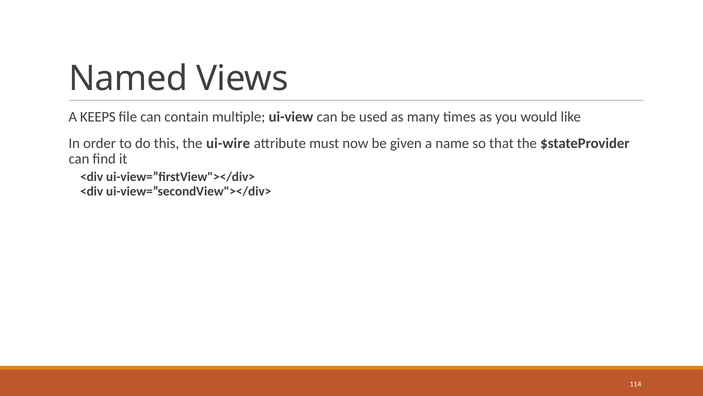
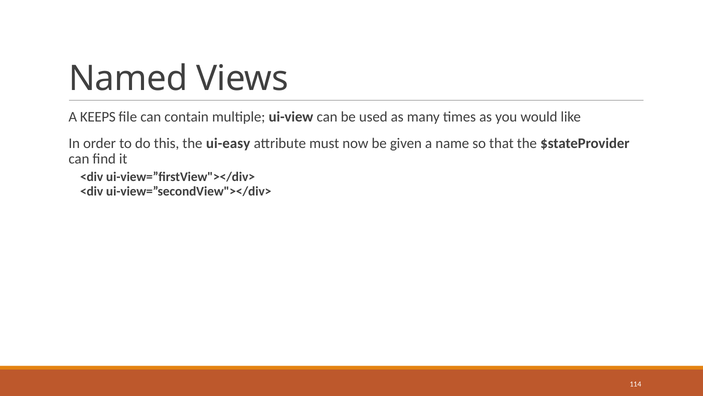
ui-wire: ui-wire -> ui-easy
